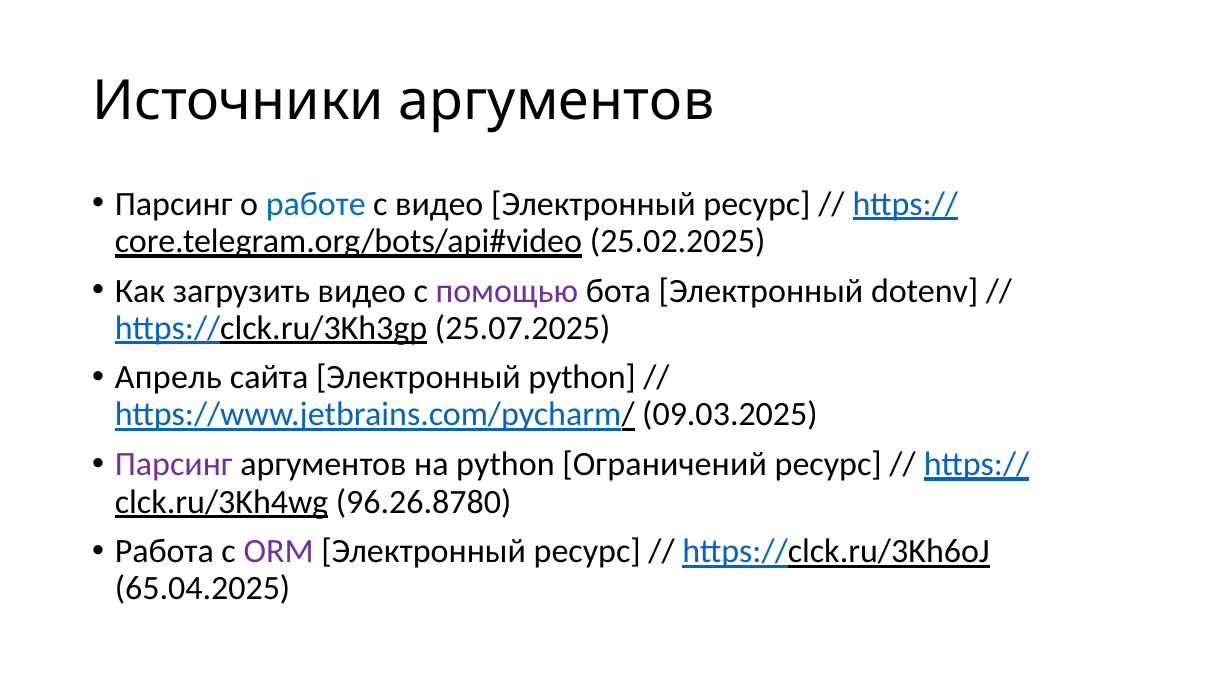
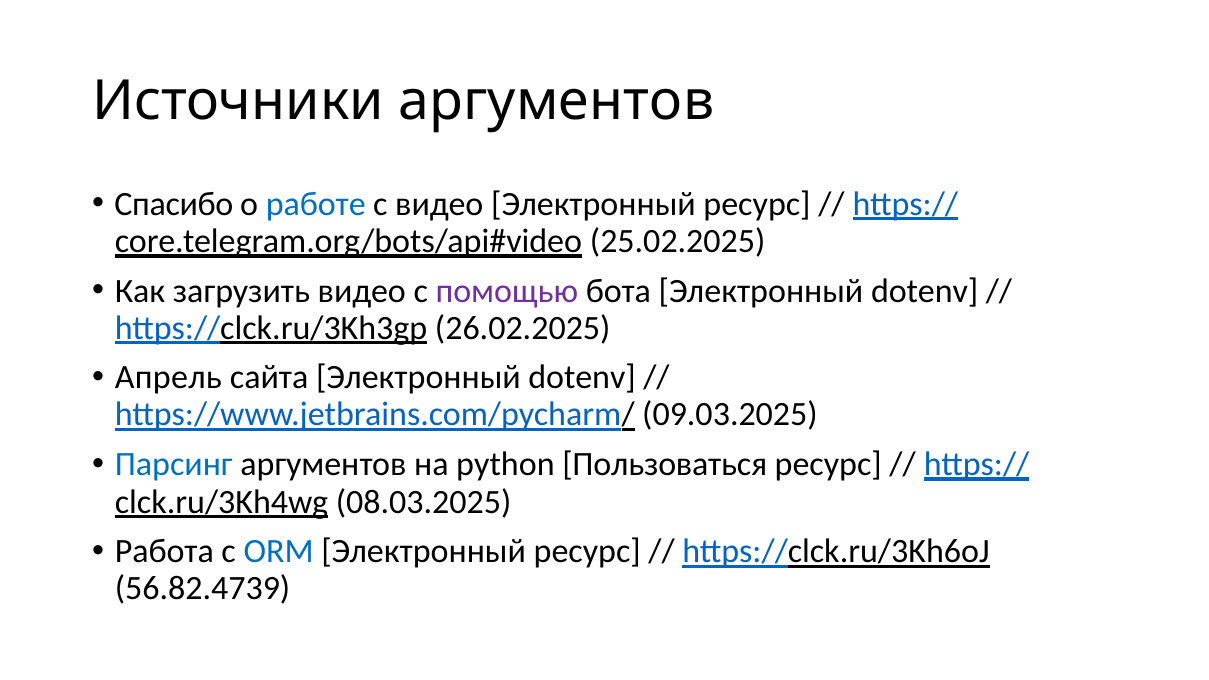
Парсинг at (174, 204): Парсинг -> Спасибо
25.07.2025: 25.07.2025 -> 26.02.2025
сайта Электронный python: python -> dotenv
Парсинг at (174, 465) colour: purple -> blue
Ограничений: Ограничений -> Пользоваться
96.26.8780: 96.26.8780 -> 08.03.2025
ORM colour: purple -> blue
65.04.2025: 65.04.2025 -> 56.82.4739
